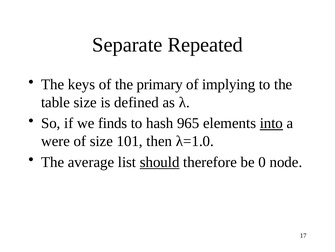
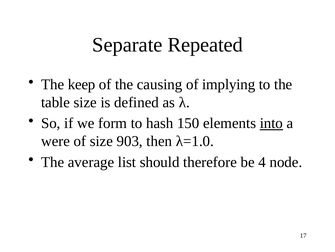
keys: keys -> keep
primary: primary -> causing
finds: finds -> form
965: 965 -> 150
101: 101 -> 903
should underline: present -> none
0: 0 -> 4
